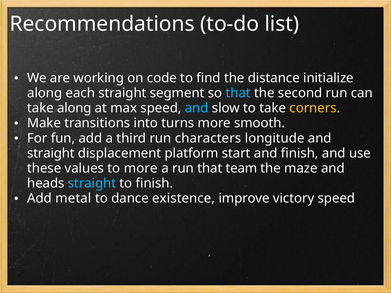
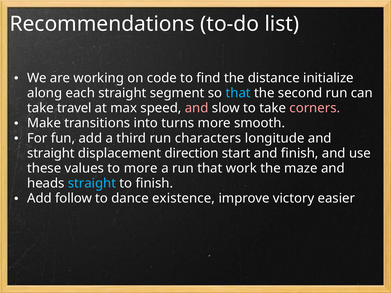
take along: along -> travel
and at (197, 108) colour: light blue -> pink
corners colour: yellow -> pink
platform: platform -> direction
team: team -> work
metal: metal -> follow
victory speed: speed -> easier
